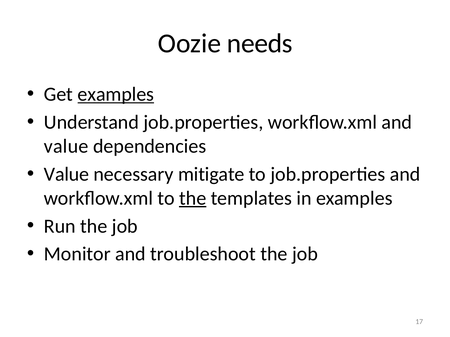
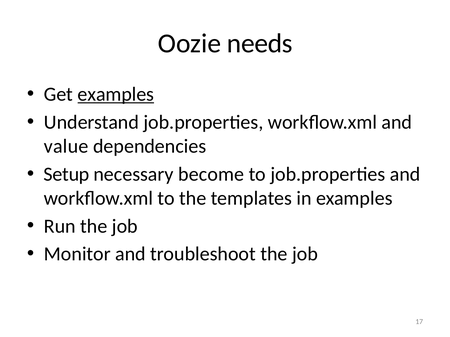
Value at (66, 174): Value -> Setup
mitigate: mitigate -> become
the at (193, 198) underline: present -> none
